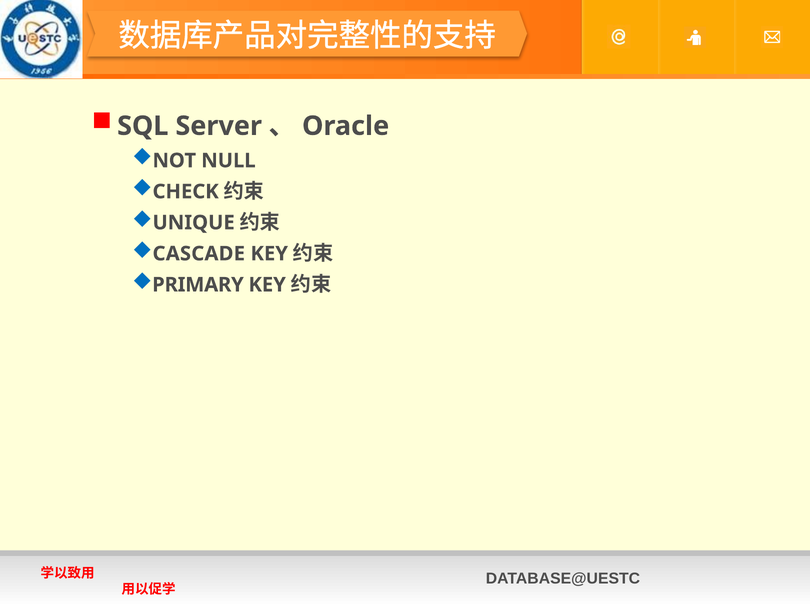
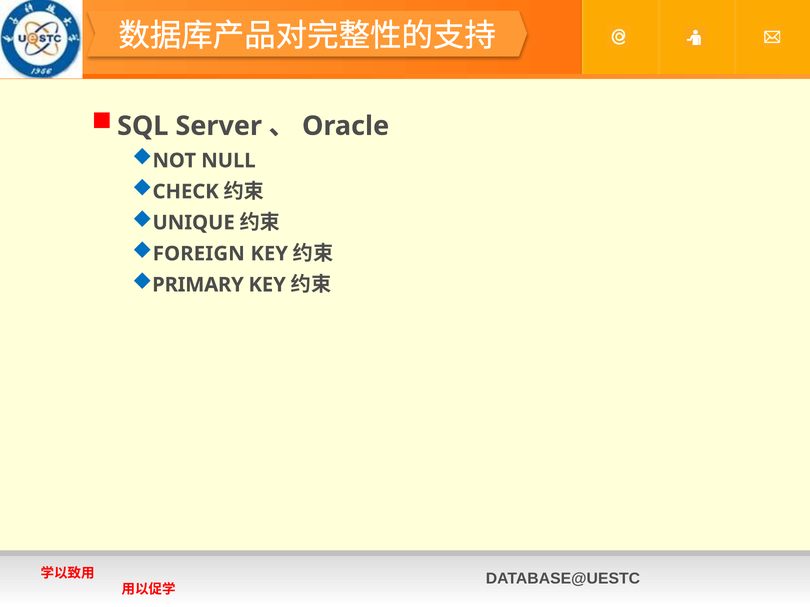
CASCADE: CASCADE -> FOREIGN
